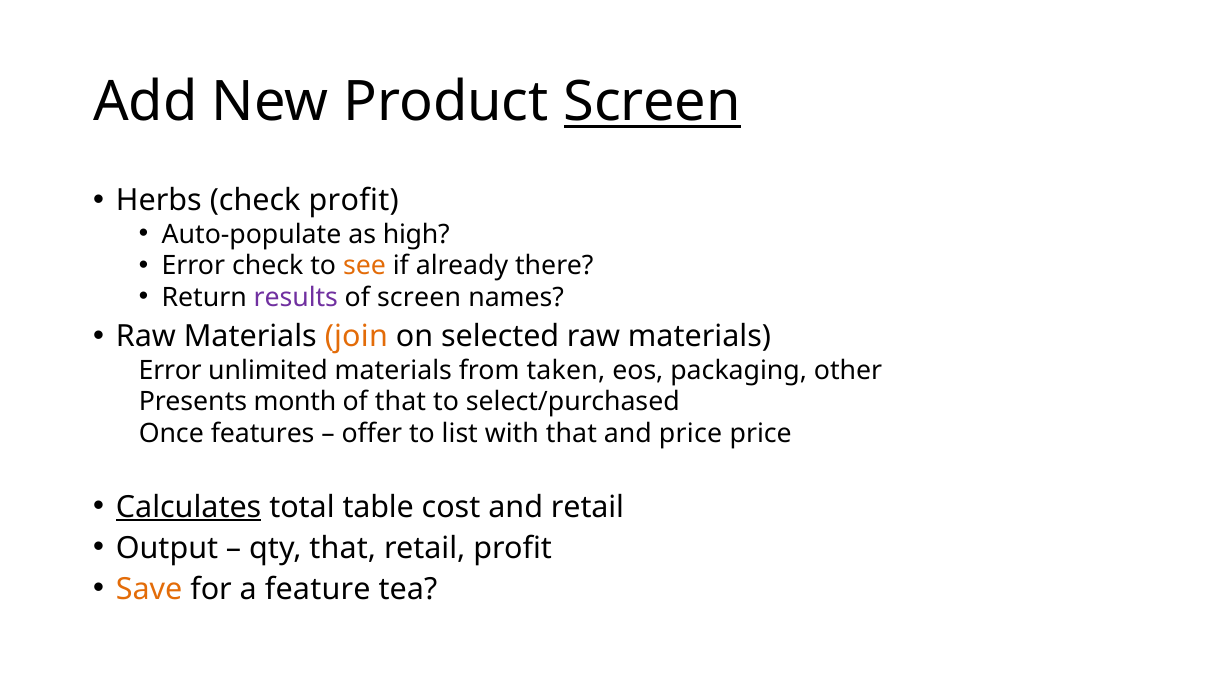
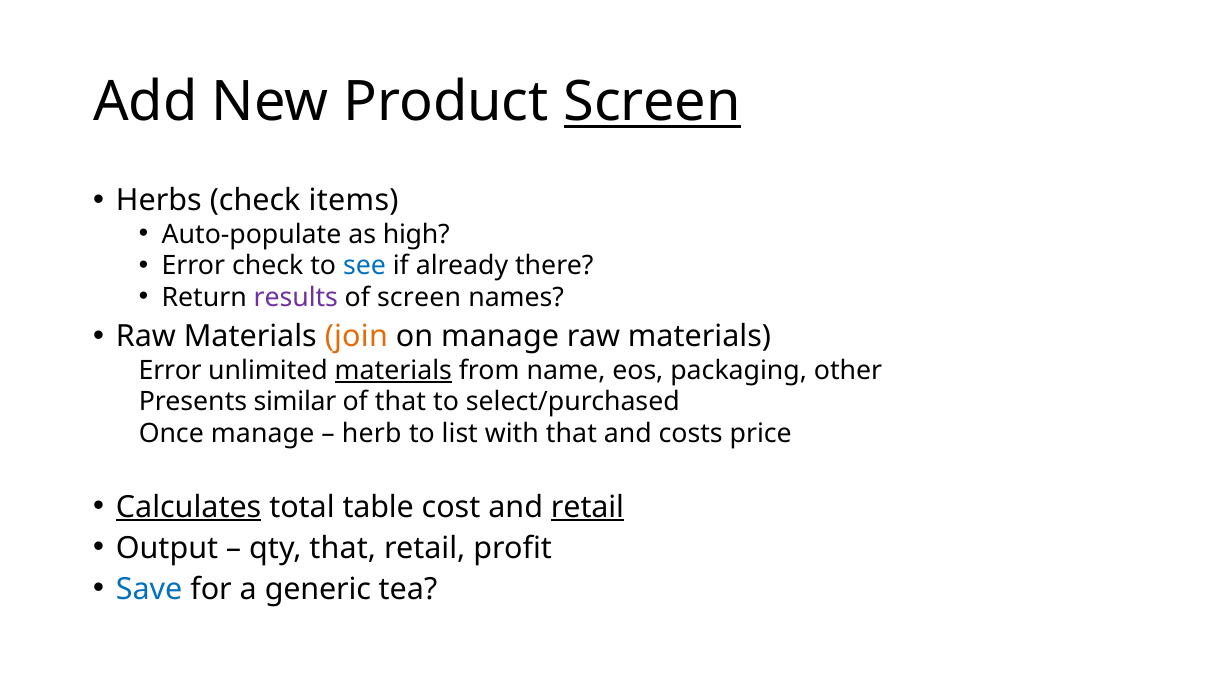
check profit: profit -> items
see colour: orange -> blue
on selected: selected -> manage
materials at (393, 370) underline: none -> present
taken: taken -> name
month: month -> similar
Once features: features -> manage
offer: offer -> herb
and price: price -> costs
retail at (588, 507) underline: none -> present
Save colour: orange -> blue
feature: feature -> generic
